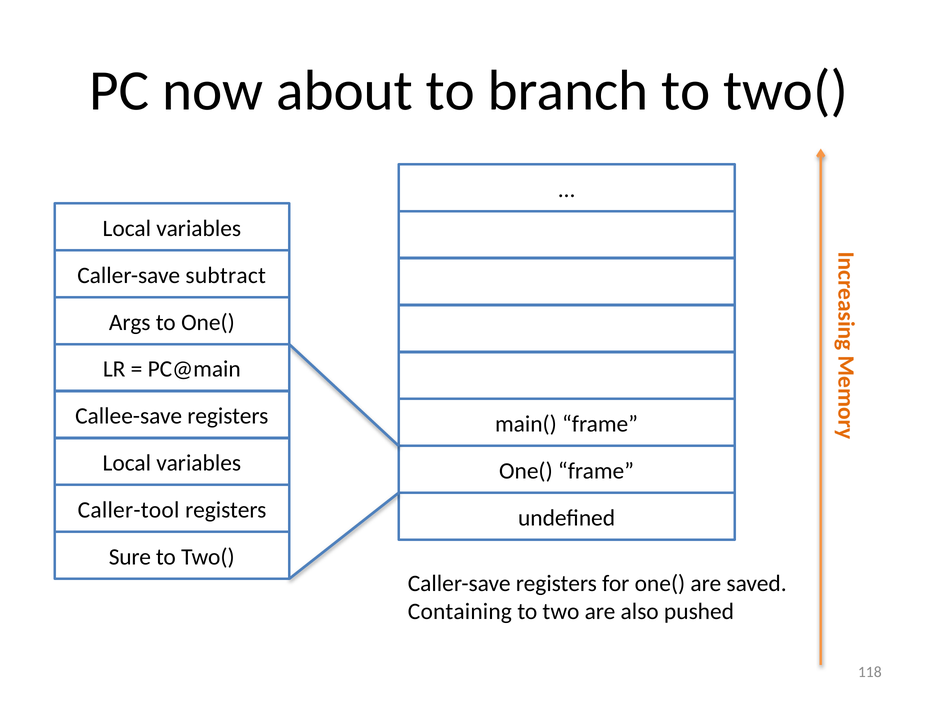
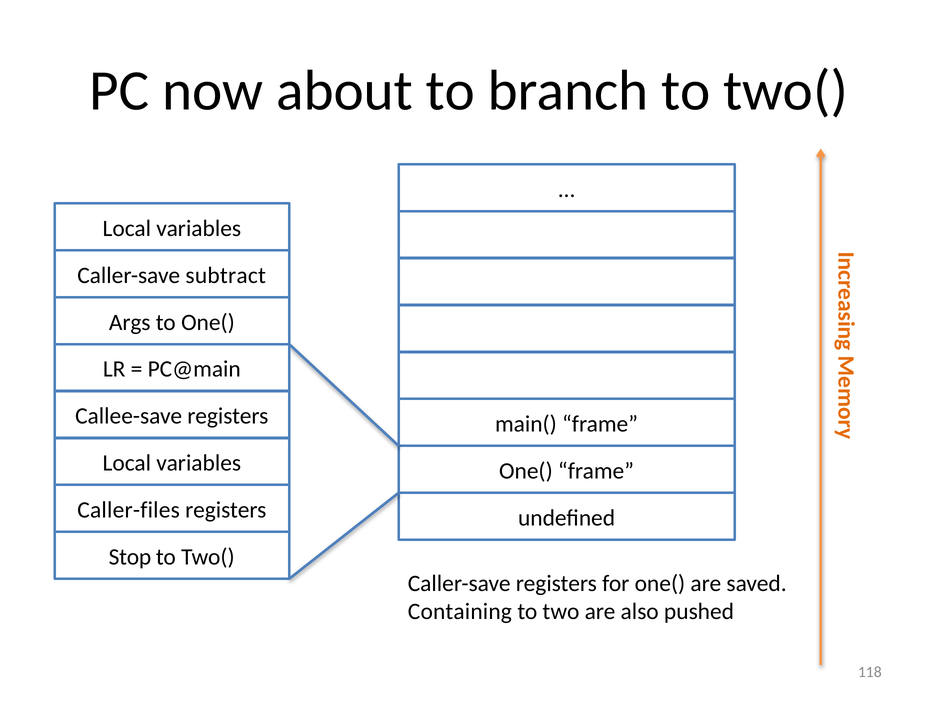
Caller-tool: Caller-tool -> Caller-files
Sure: Sure -> Stop
